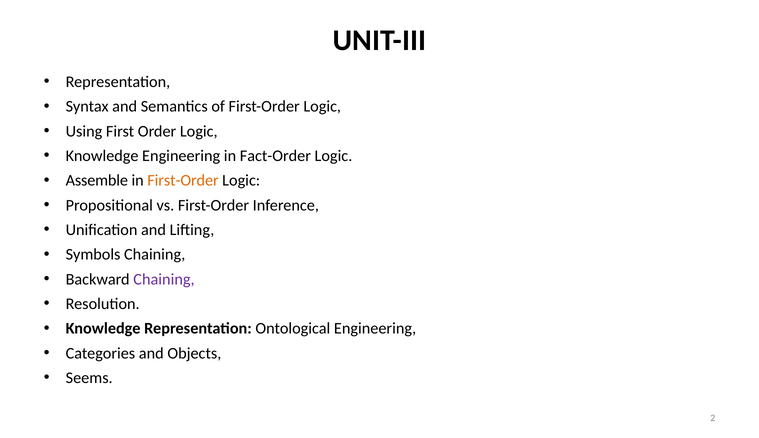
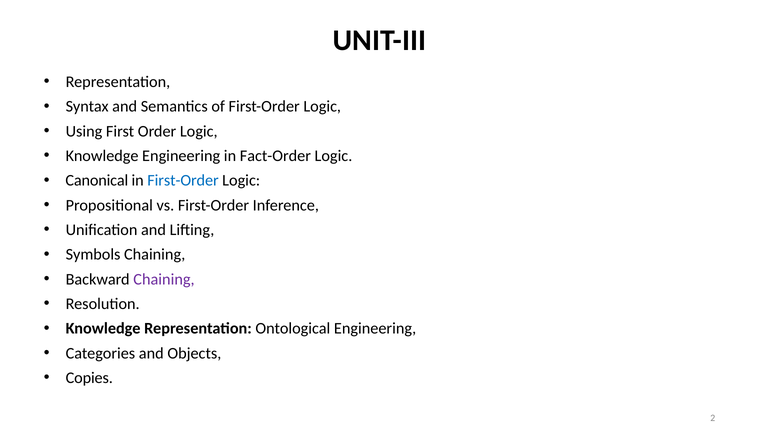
Assemble: Assemble -> Canonical
First-Order at (183, 181) colour: orange -> blue
Seems: Seems -> Copies
